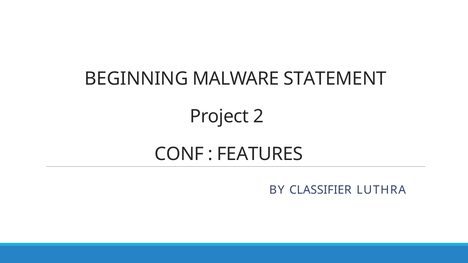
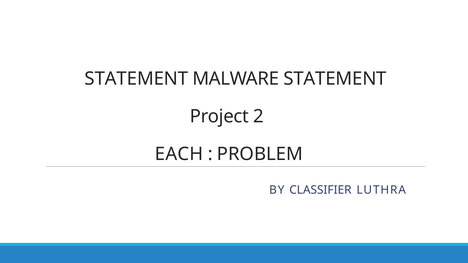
BEGINNING at (136, 79): BEGINNING -> STATEMENT
CONF: CONF -> EACH
FEATURES: FEATURES -> PROBLEM
